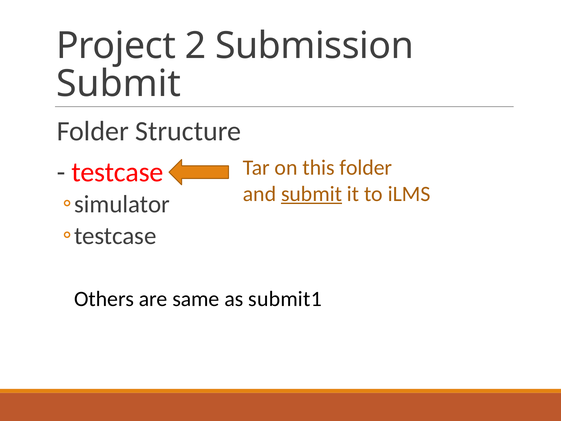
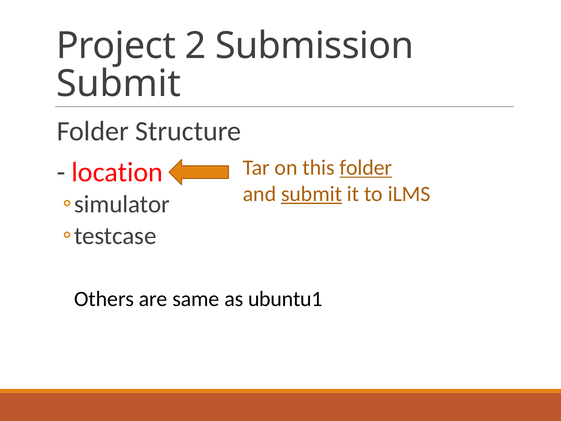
folder at (366, 168) underline: none -> present
testcase: testcase -> location
submit1: submit1 -> ubuntu1
